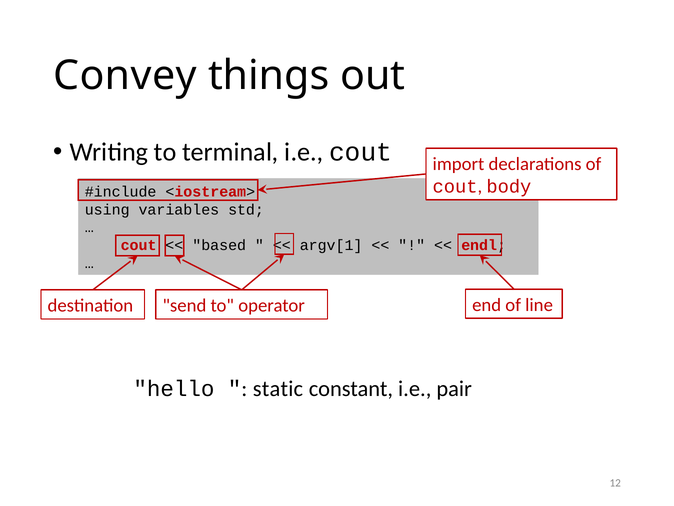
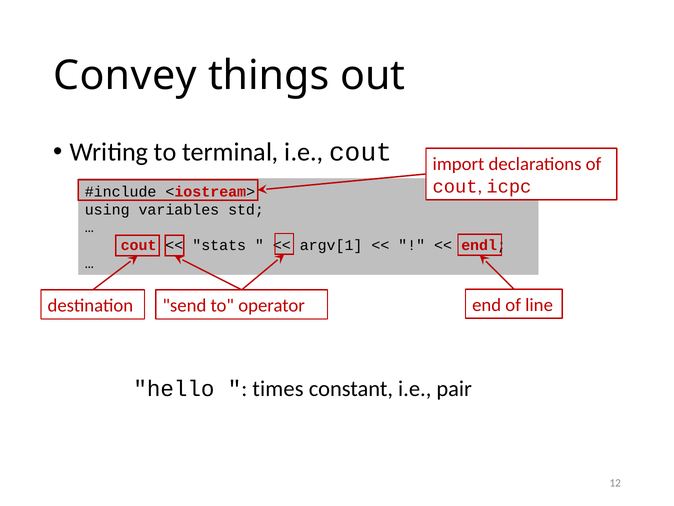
body: body -> icpc
based: based -> stats
static: static -> times
